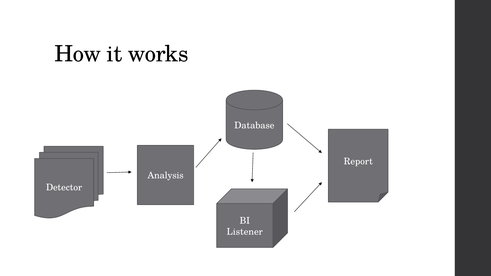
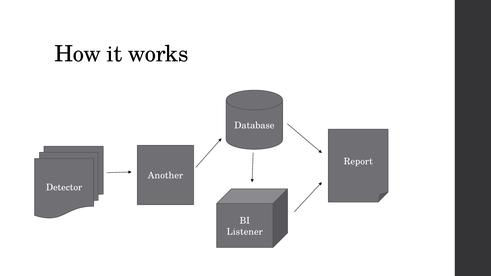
Analysis: Analysis -> Another
